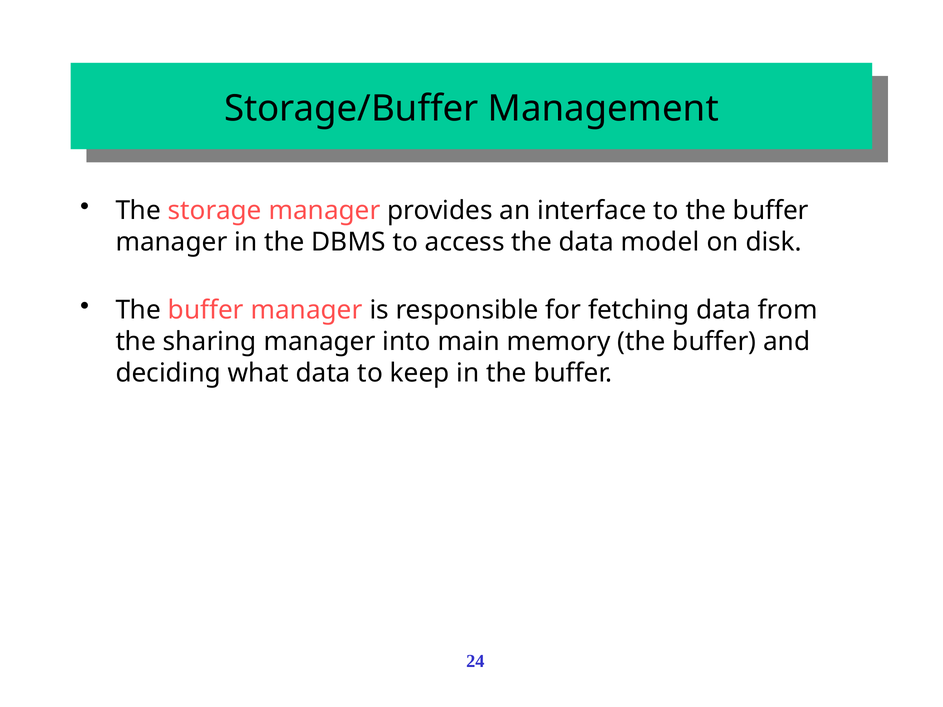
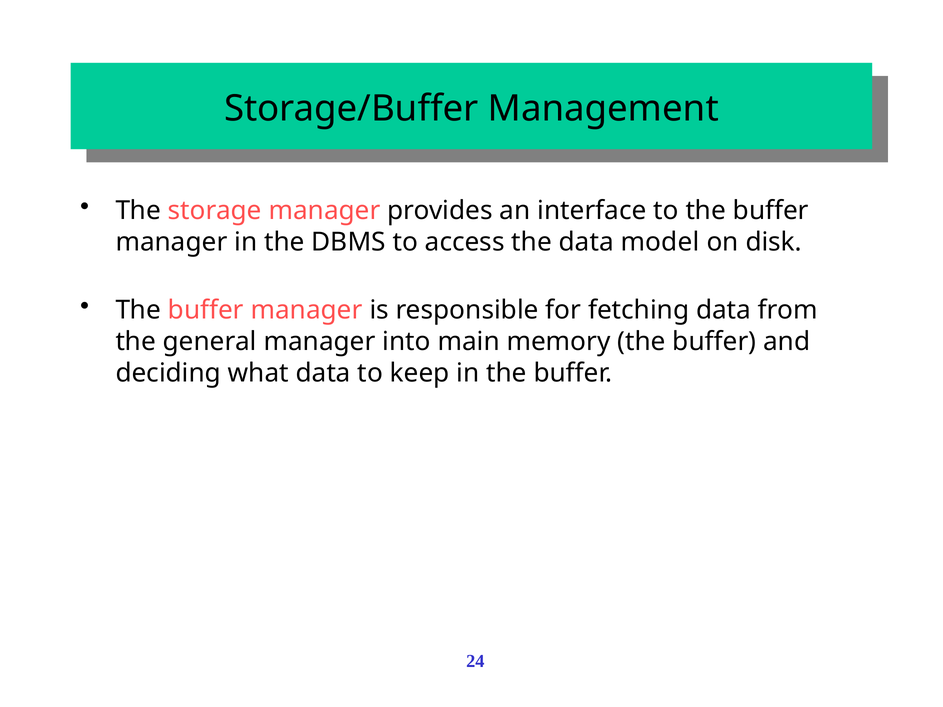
sharing: sharing -> general
